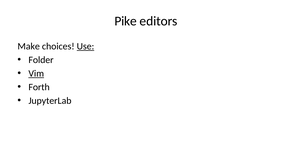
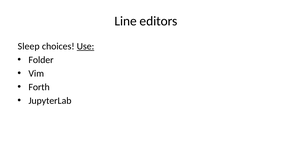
Pike: Pike -> Line
Make: Make -> Sleep
Vim underline: present -> none
